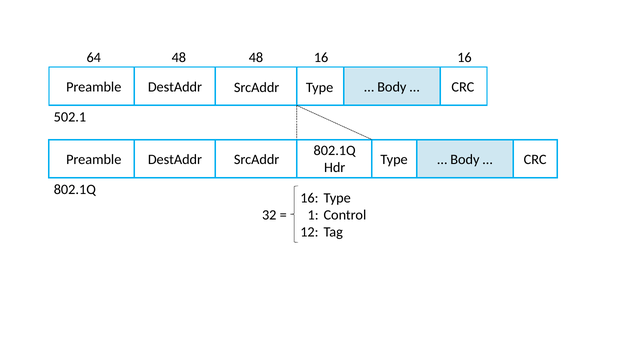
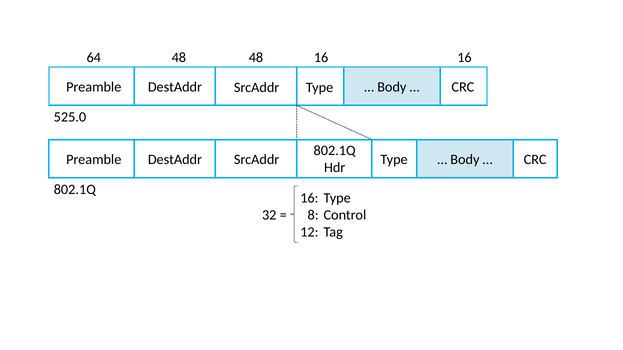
502.1: 502.1 -> 525.0
1: 1 -> 8
